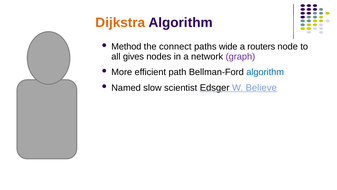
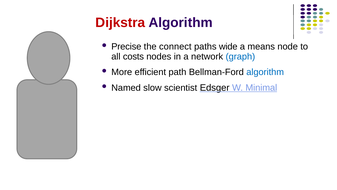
Dijkstra colour: orange -> red
Method: Method -> Precise
routers: routers -> means
gives: gives -> costs
graph colour: purple -> blue
Believe: Believe -> Minimal
